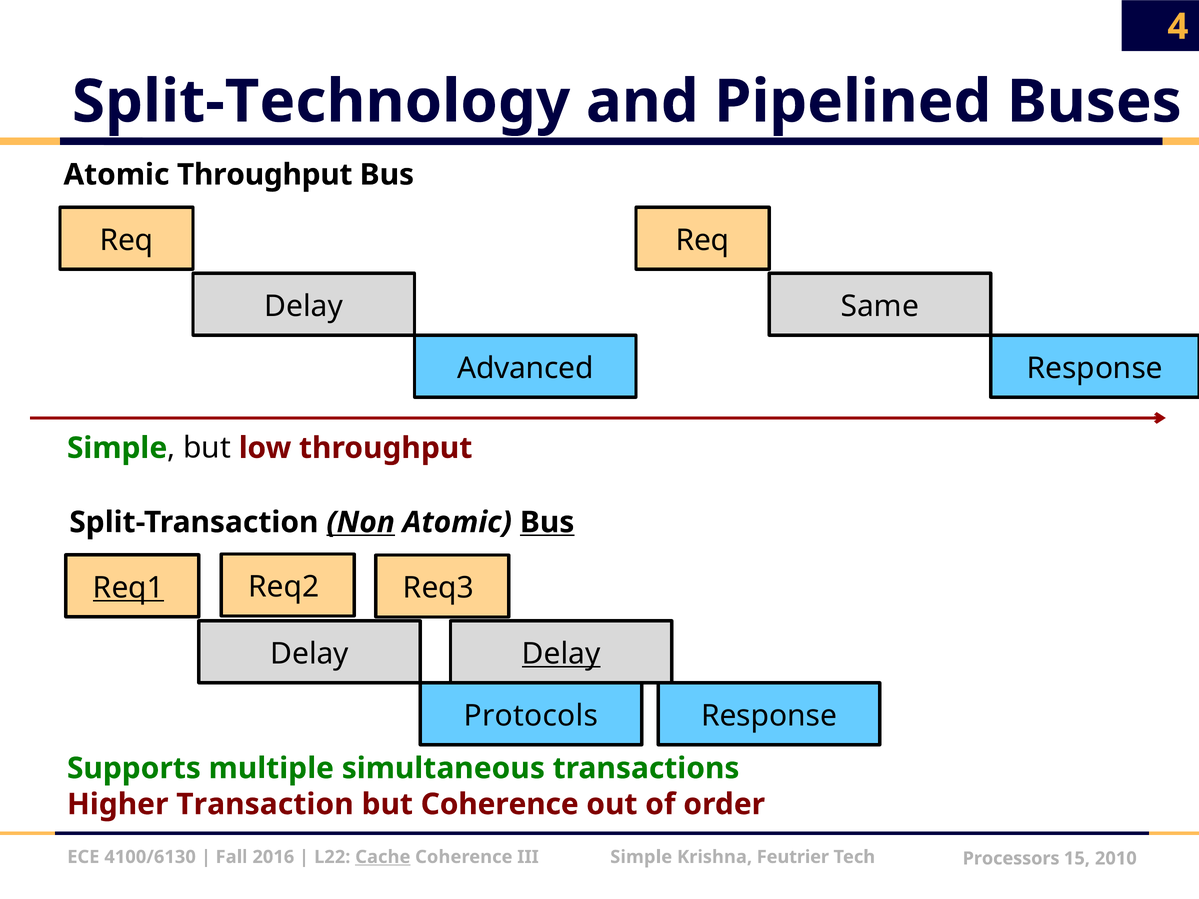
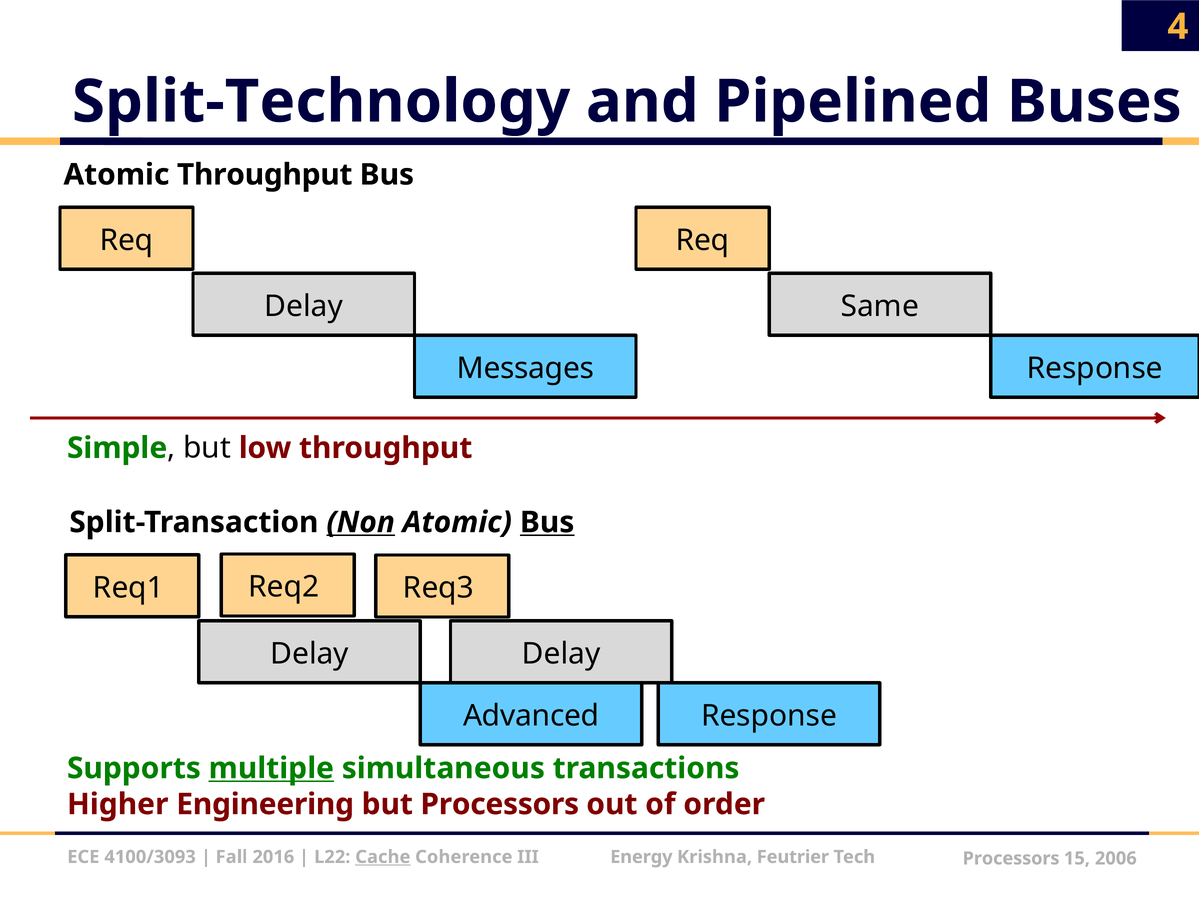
Advanced: Advanced -> Messages
Req1 underline: present -> none
Delay at (561, 654) underline: present -> none
Protocols: Protocols -> Advanced
multiple underline: none -> present
Transaction: Transaction -> Engineering
but Coherence: Coherence -> Processors
4100/6130: 4100/6130 -> 4100/3093
III Simple: Simple -> Energy
2010: 2010 -> 2006
